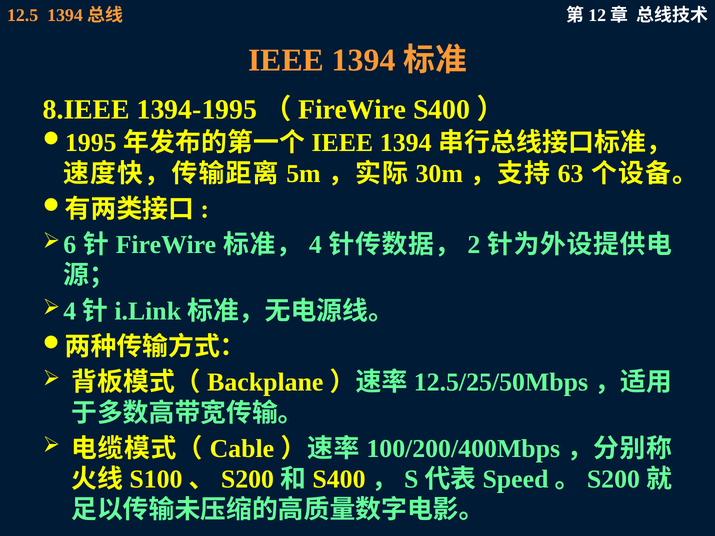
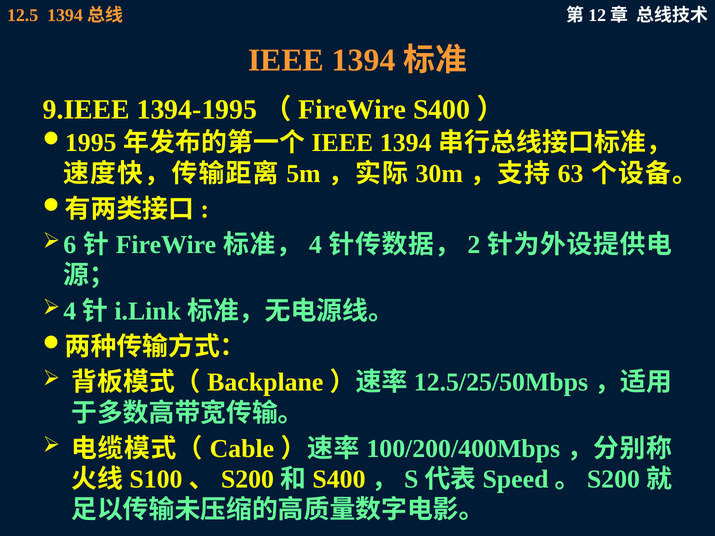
8.IEEE: 8.IEEE -> 9.IEEE
